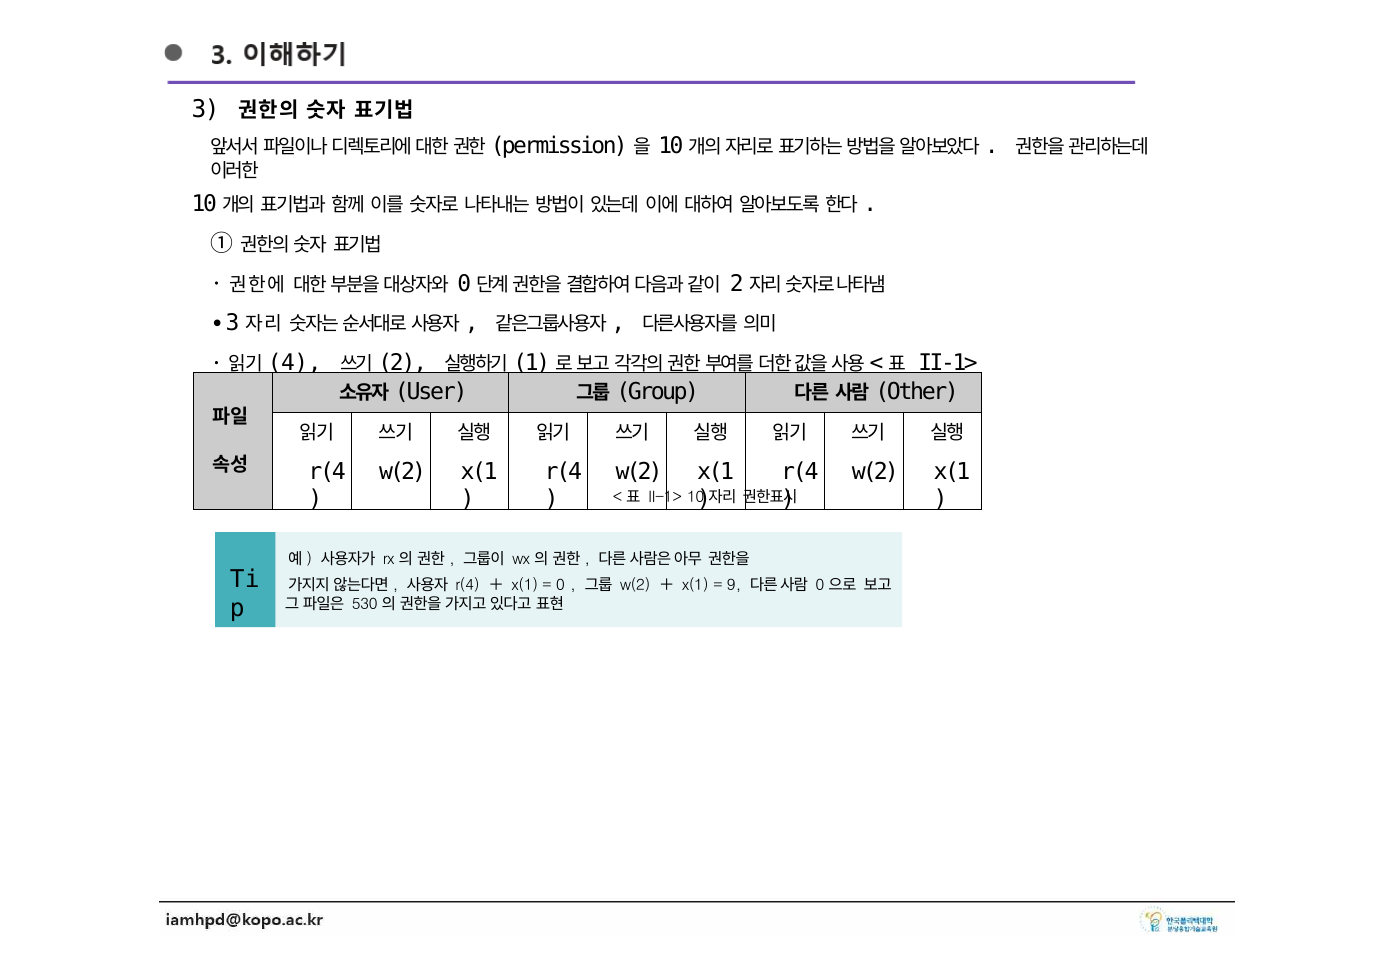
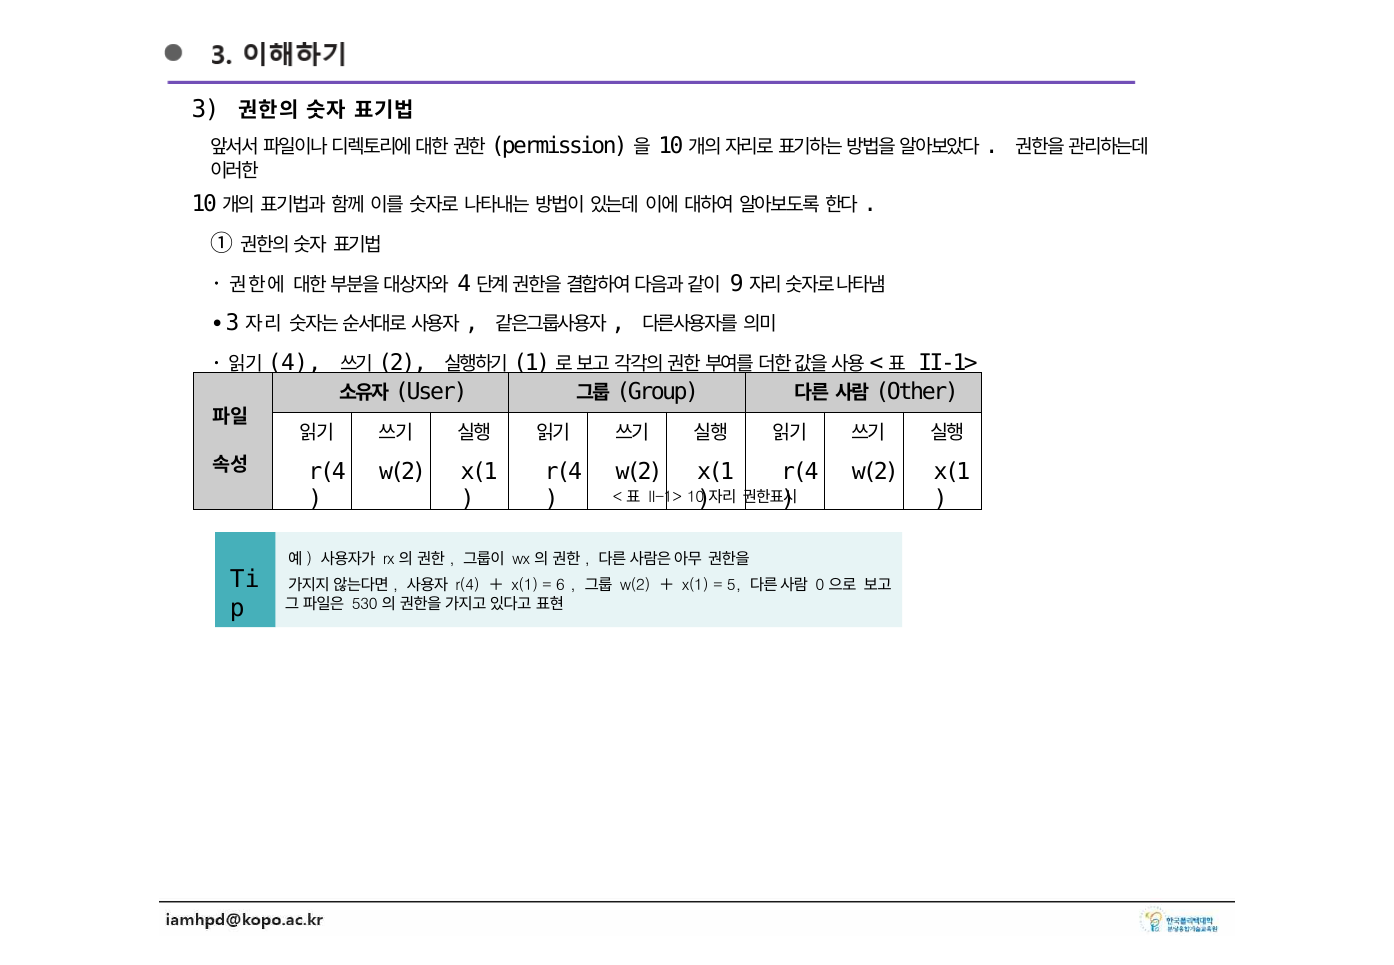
0 at (464, 283): 0 -> 4
2 at (737, 283): 2 -> 9
0 at (561, 585): 0 -> 6
9: 9 -> 5
